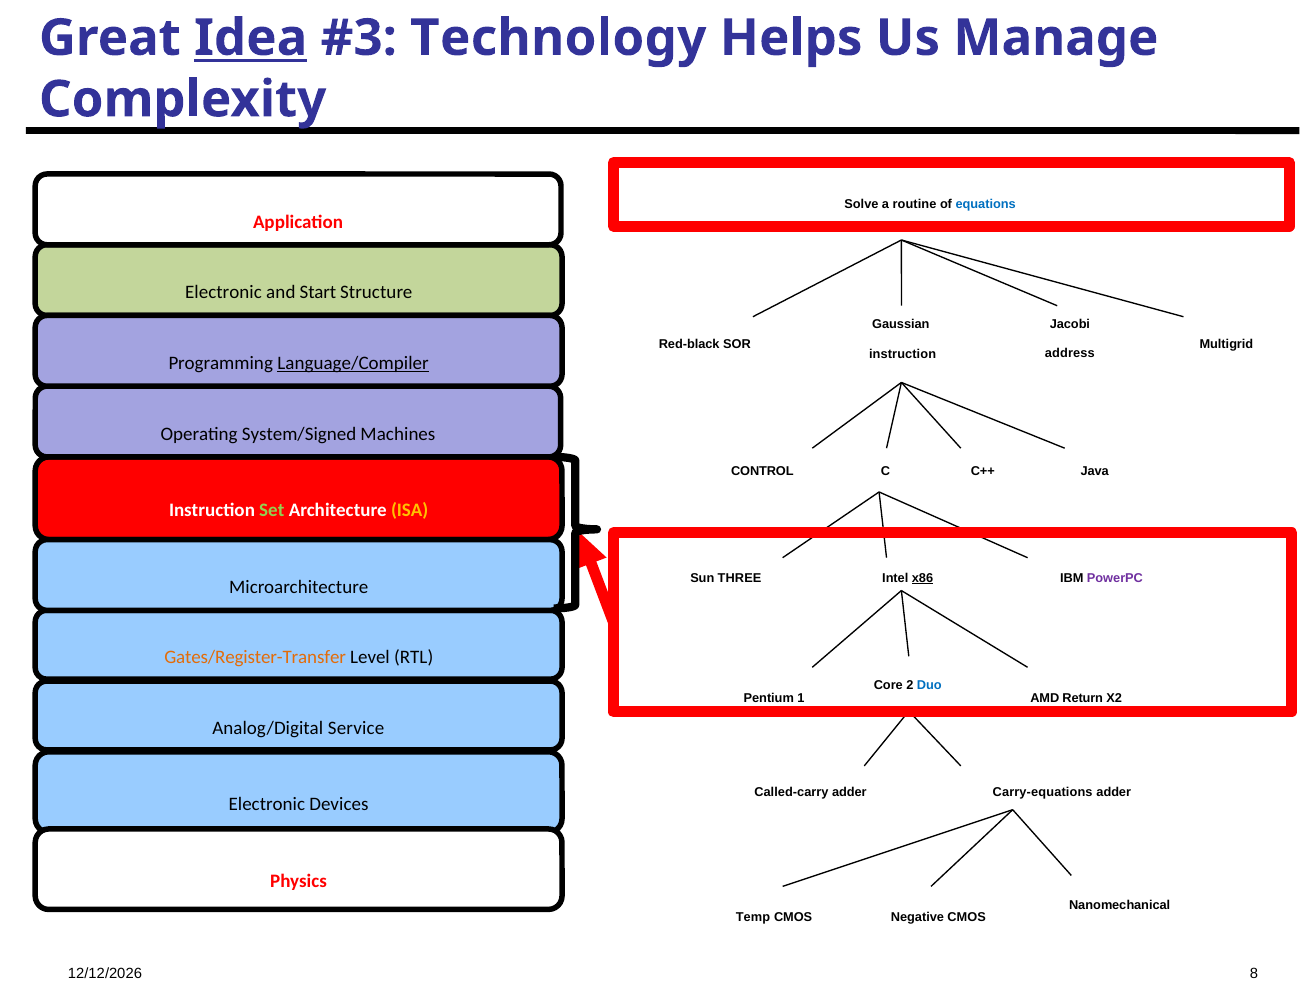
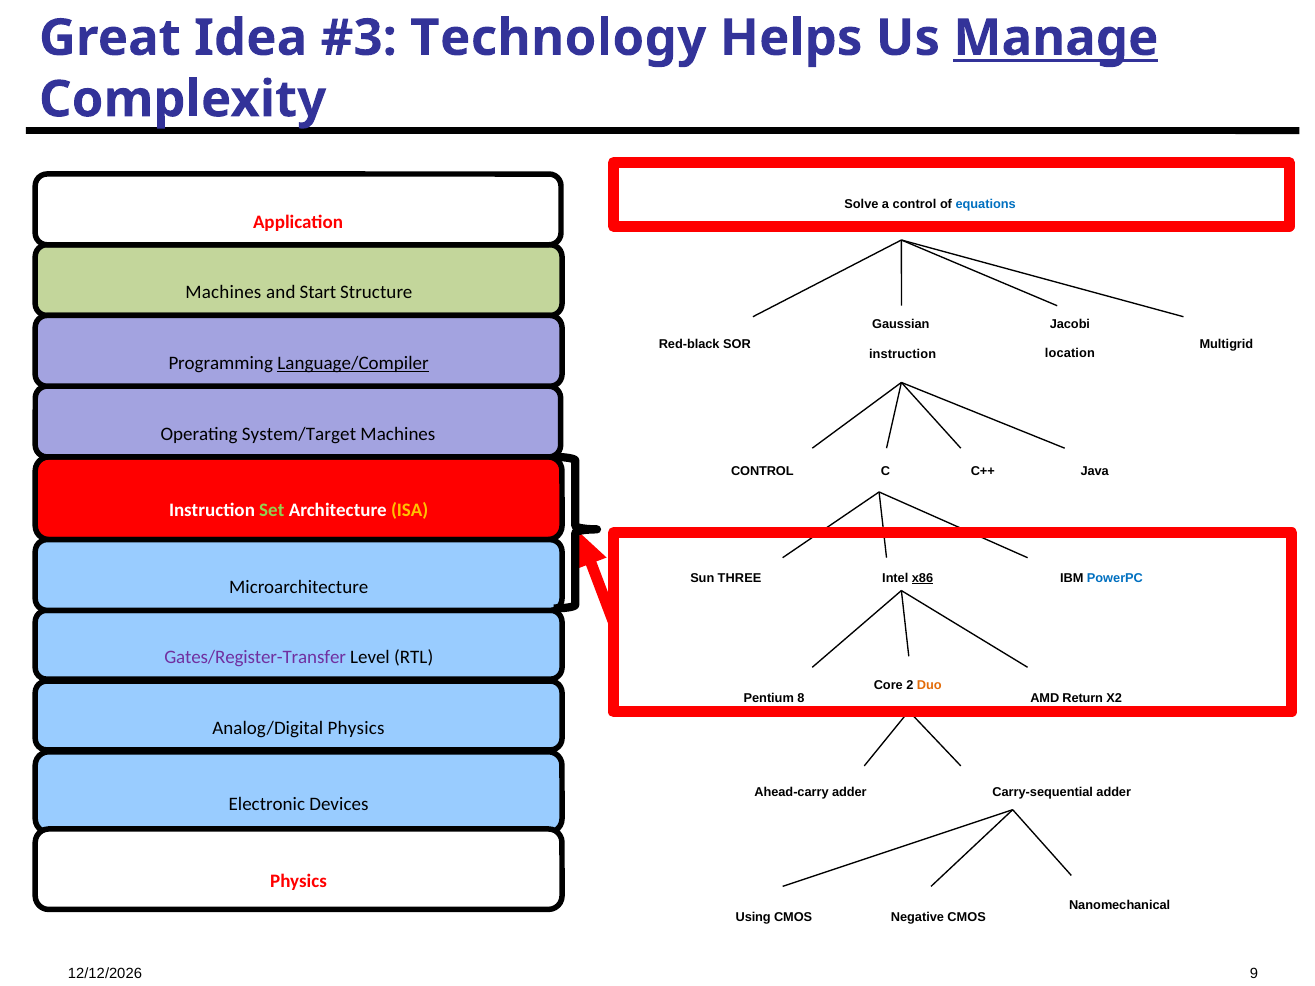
Idea underline: present -> none
Manage underline: none -> present
a routine: routine -> control
Electronic at (223, 293): Electronic -> Machines
address: address -> location
System/Signed: System/Signed -> System/Target
PowerPC colour: purple -> blue
Gates/Register-Transfer colour: orange -> purple
Duo colour: blue -> orange
1: 1 -> 8
Analog/Digital Service: Service -> Physics
Called-carry: Called-carry -> Ahead-carry
Carry-equations: Carry-equations -> Carry-sequential
Temp: Temp -> Using
8: 8 -> 9
